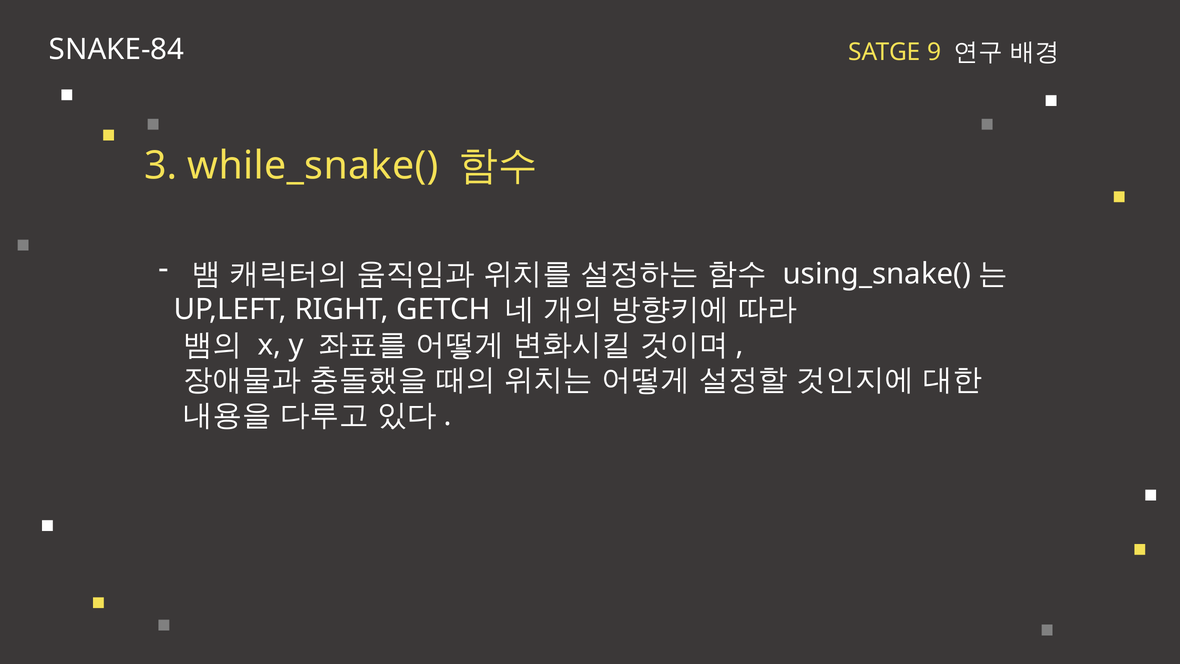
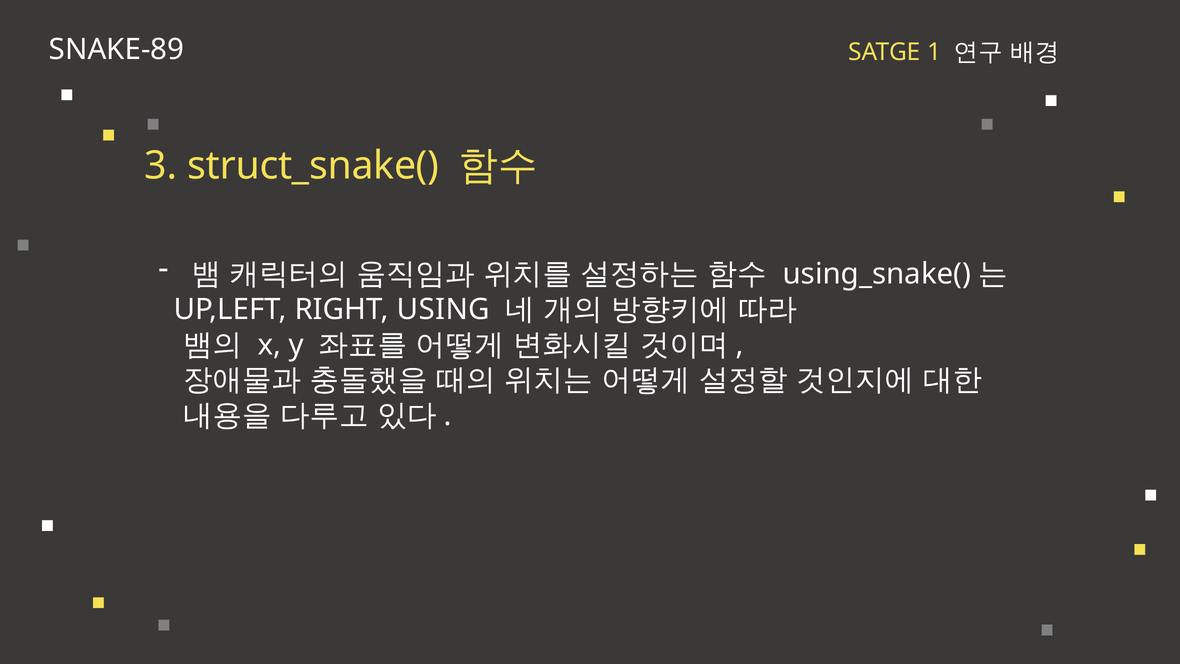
SNAKE-84: SNAKE-84 -> SNAKE-89
9: 9 -> 1
while_snake(: while_snake( -> struct_snake(
GETCH: GETCH -> USING
